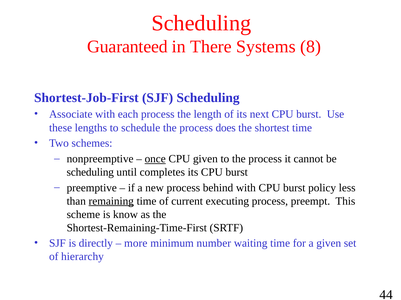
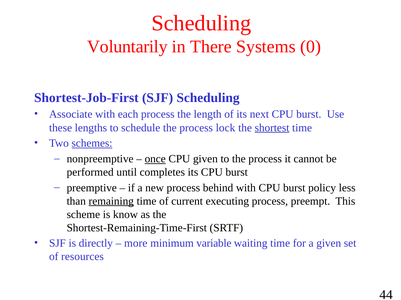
Guaranteed: Guaranteed -> Voluntarily
8: 8 -> 0
does: does -> lock
shortest underline: none -> present
schemes underline: none -> present
scheduling at (90, 173): scheduling -> performed
number: number -> variable
hierarchy: hierarchy -> resources
